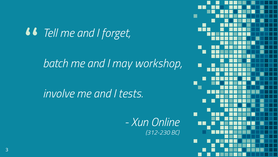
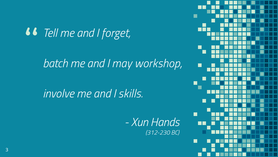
tests: tests -> skills
Online: Online -> Hands
